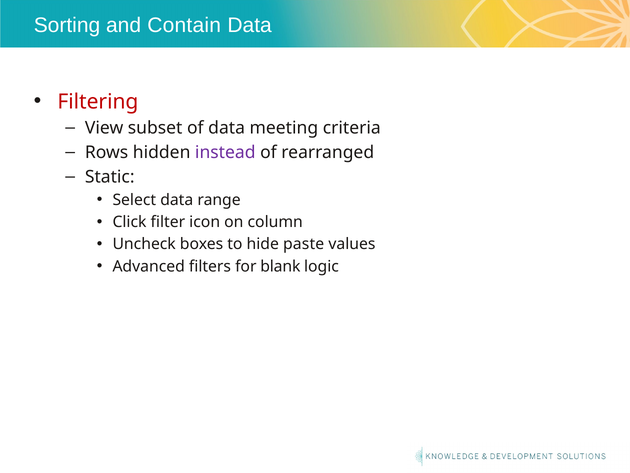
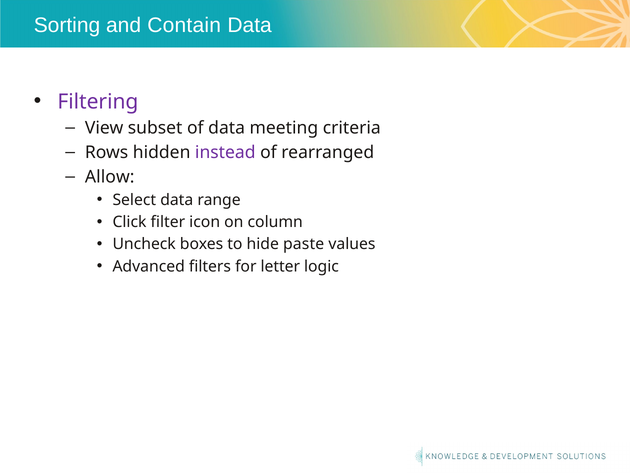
Filtering colour: red -> purple
Static: Static -> Allow
blank: blank -> letter
